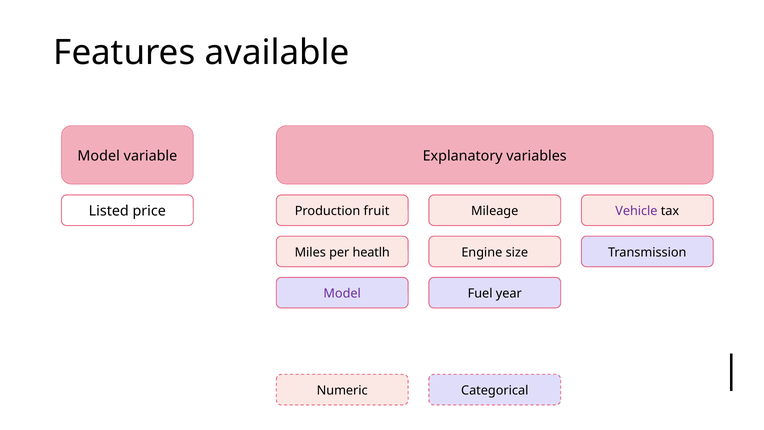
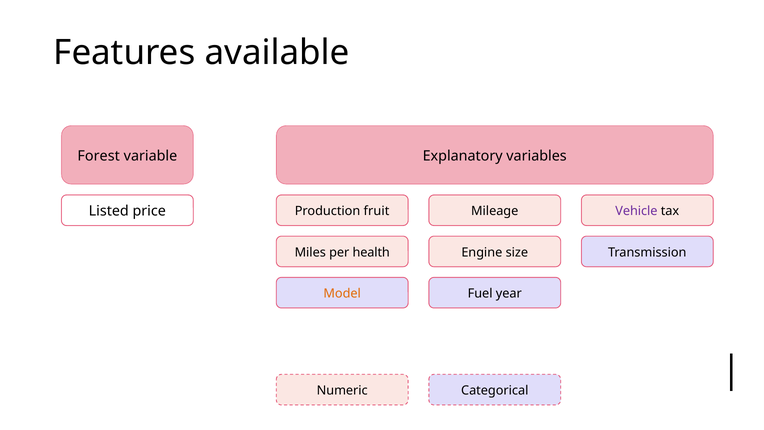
Model at (99, 156): Model -> Forest
heatlh: heatlh -> health
Model at (342, 293) colour: purple -> orange
